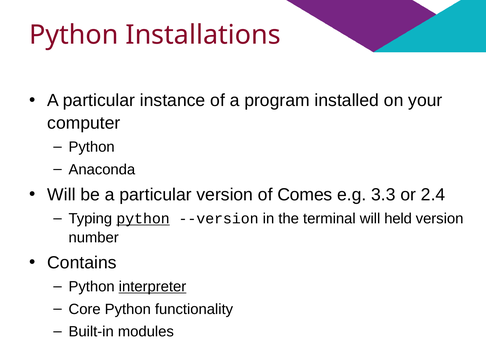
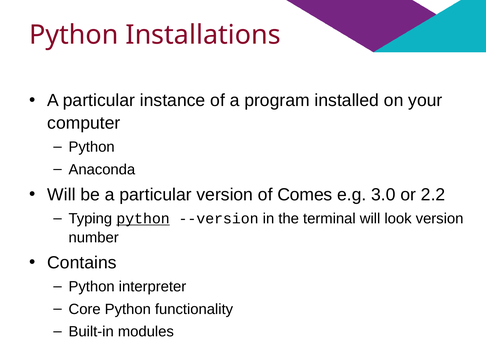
3.3: 3.3 -> 3.0
2.4: 2.4 -> 2.2
held: held -> look
interpreter underline: present -> none
